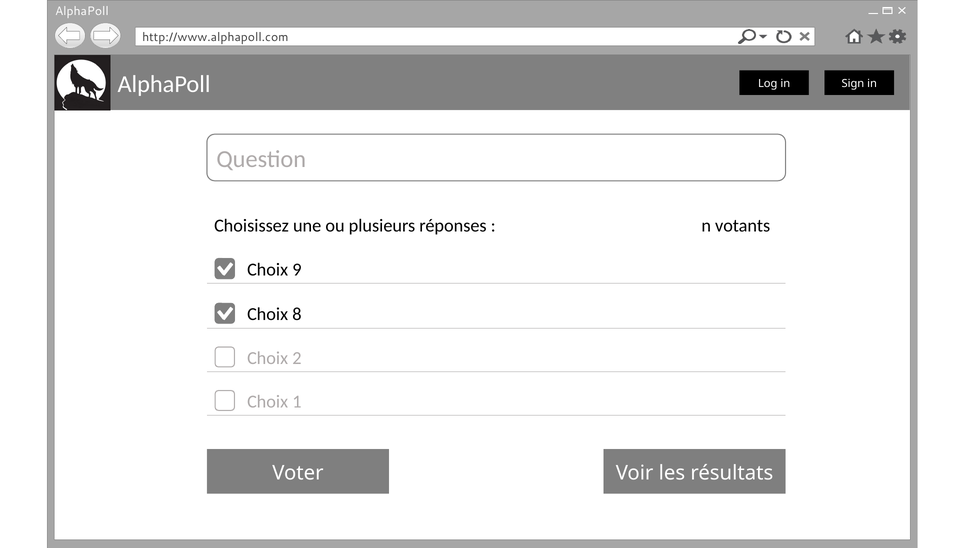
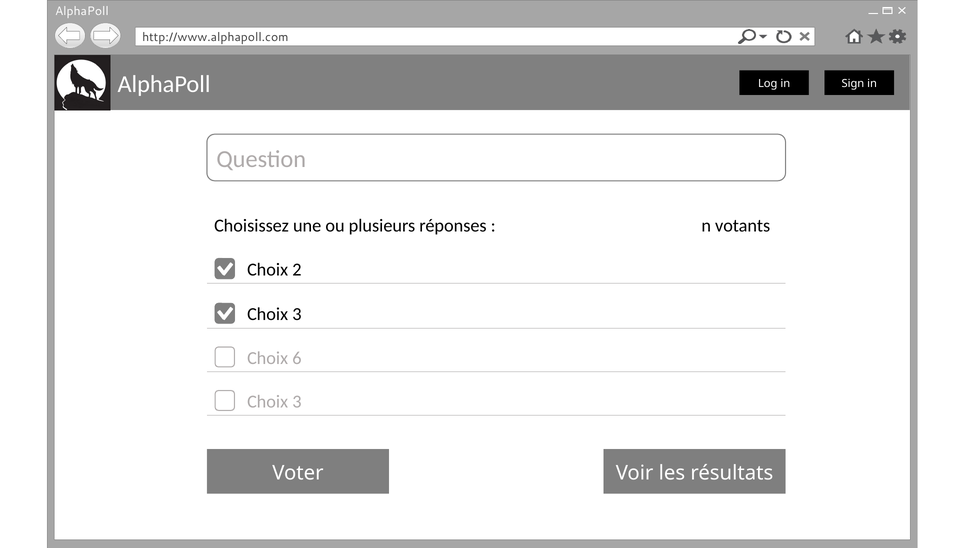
9: 9 -> 2
8 at (297, 314): 8 -> 3
2: 2 -> 6
1 at (297, 401): 1 -> 3
